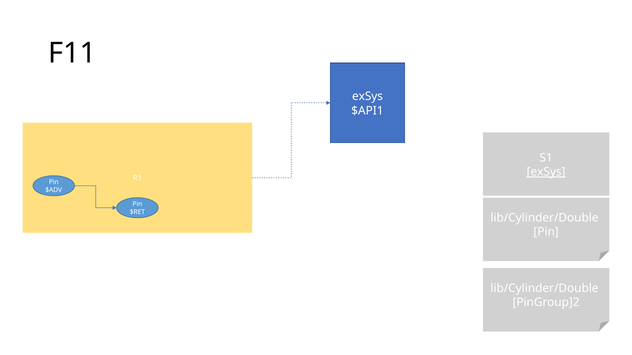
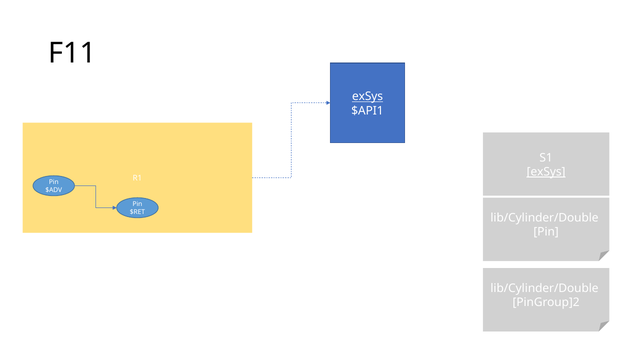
exSys at (368, 97) underline: none -> present
